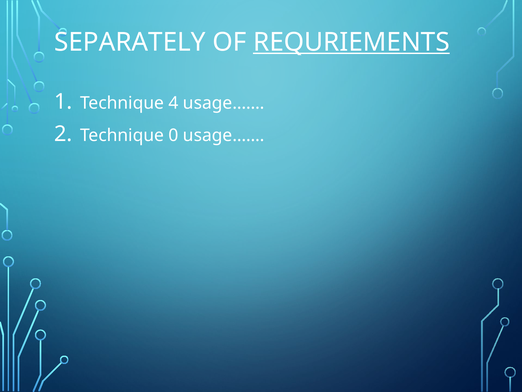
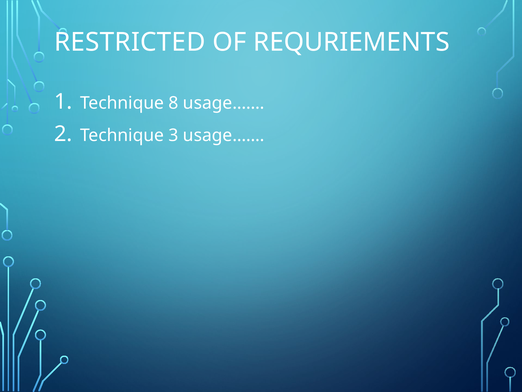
SEPARATELY: SEPARATELY -> RESTRICTED
REQURIEMENTS underline: present -> none
4: 4 -> 8
0: 0 -> 3
